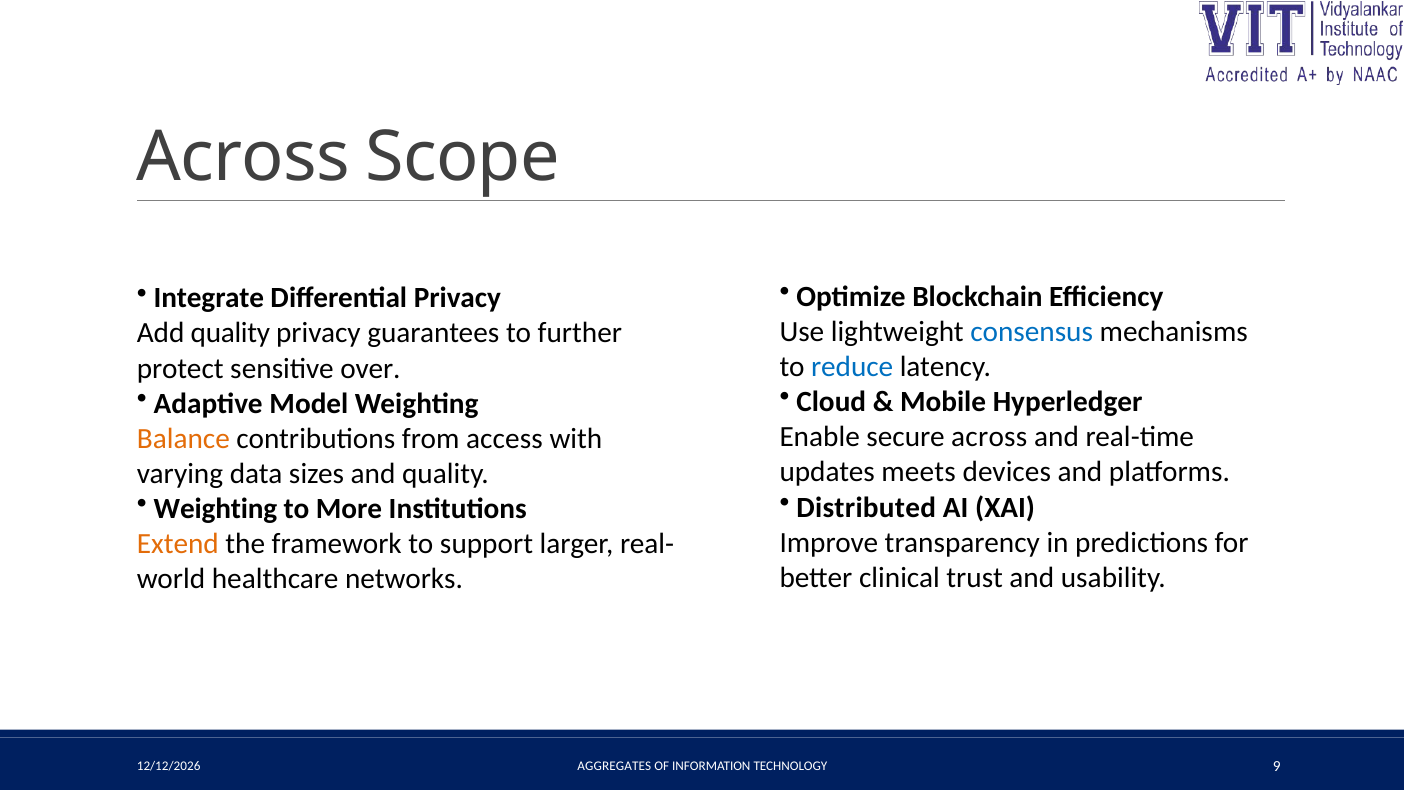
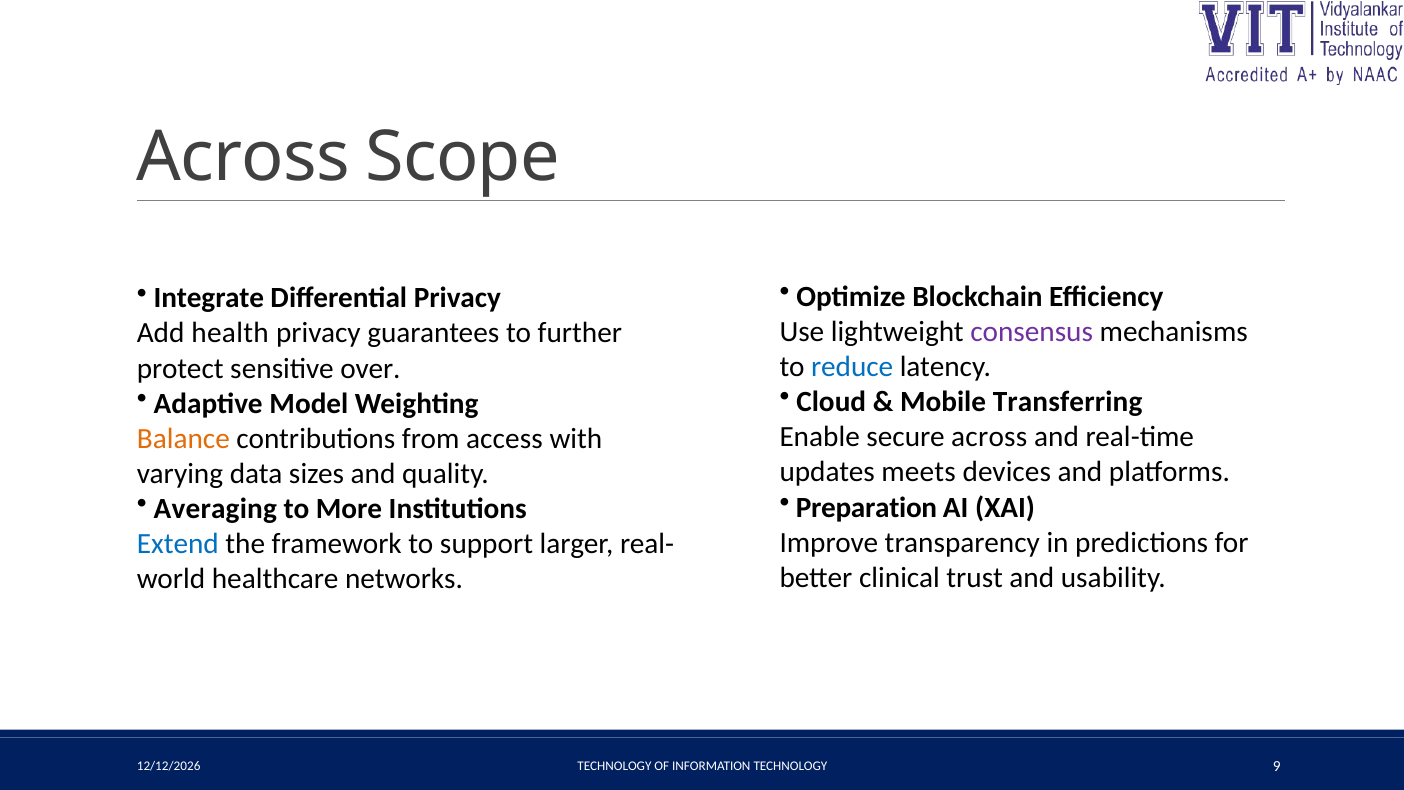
consensus colour: blue -> purple
Add quality: quality -> health
Hyperledger: Hyperledger -> Transferring
Distributed: Distributed -> Preparation
Weighting at (215, 509): Weighting -> Averaging
Extend colour: orange -> blue
AGGREGATES at (614, 766): AGGREGATES -> TECHNOLOGY
